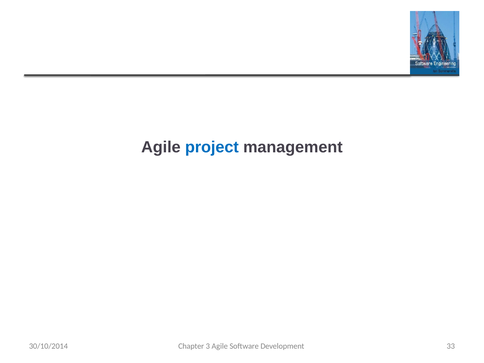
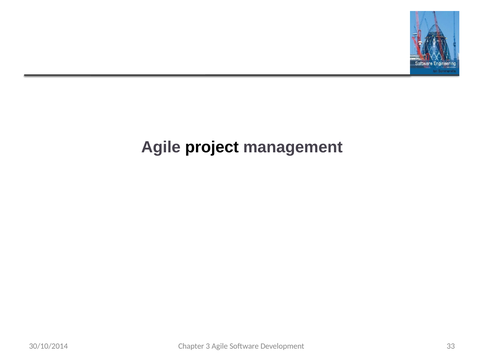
project colour: blue -> black
